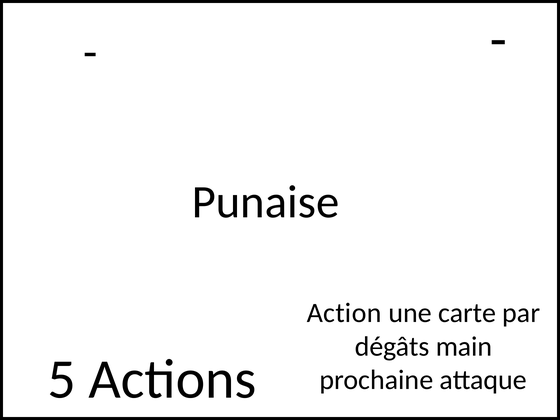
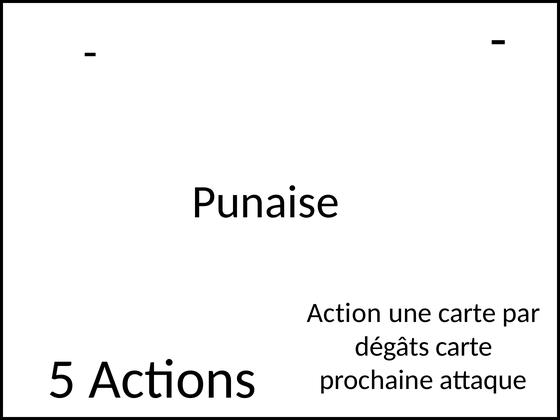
dégâts main: main -> carte
